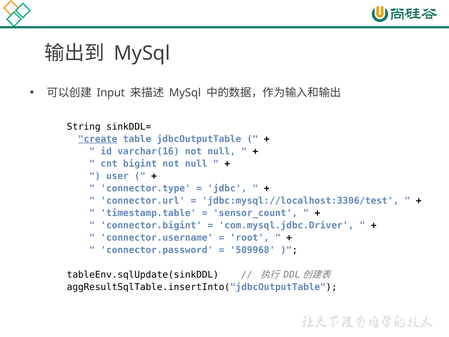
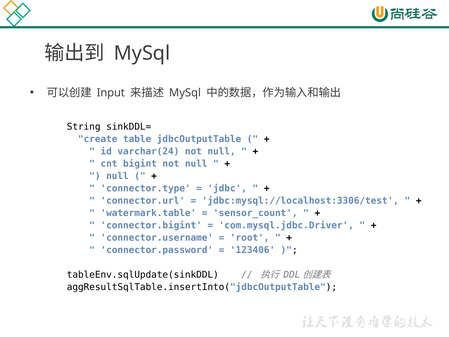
create underline: present -> none
varchar(16: varchar(16 -> varchar(24
user at (117, 176): user -> null
timestamp.table: timestamp.table -> watermark.table
509968: 509968 -> 123406
